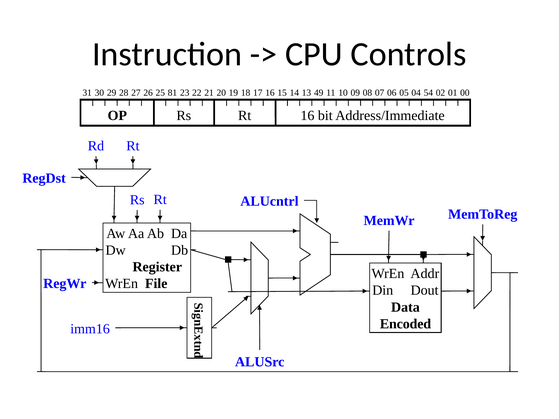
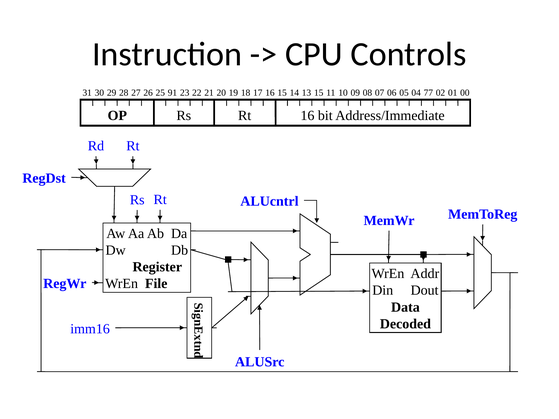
81: 81 -> 91
13 49: 49 -> 15
54: 54 -> 77
Encoded: Encoded -> Decoded
